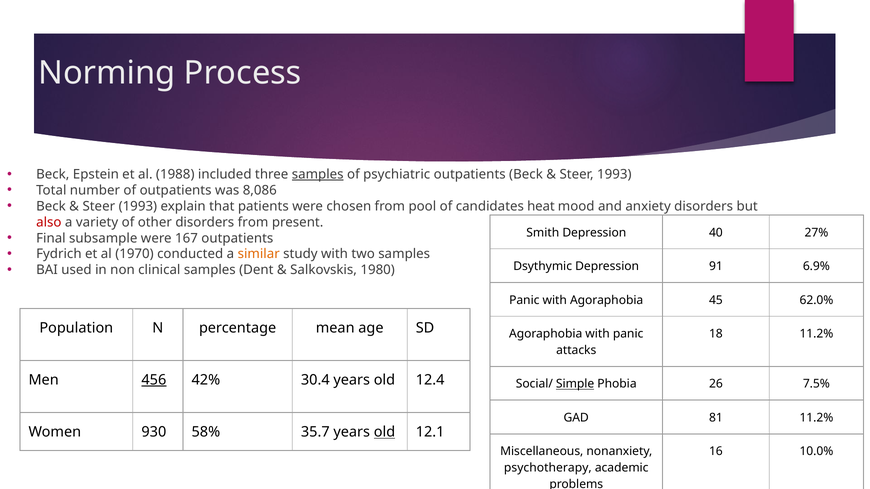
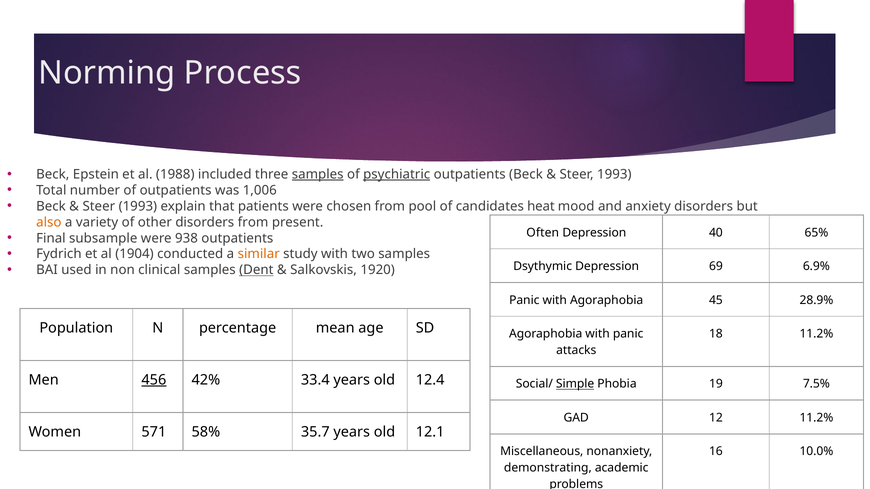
psychiatric underline: none -> present
8,086: 8,086 -> 1,006
also colour: red -> orange
Smith: Smith -> Often
27%: 27% -> 65%
167: 167 -> 938
1970: 1970 -> 1904
91: 91 -> 69
Dent underline: none -> present
1980: 1980 -> 1920
62.0%: 62.0% -> 28.9%
30.4: 30.4 -> 33.4
26: 26 -> 19
81: 81 -> 12
930: 930 -> 571
old at (384, 432) underline: present -> none
psychotherapy: psychotherapy -> demonstrating
